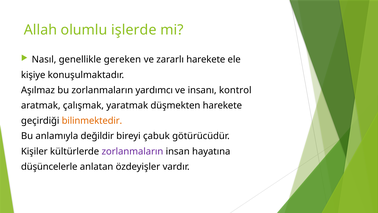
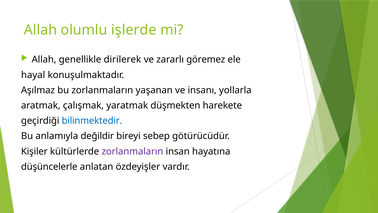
Nasıl at (44, 59): Nasıl -> Allah
gereken: gereken -> dirilerek
zararlı harekete: harekete -> göremez
kişiye: kişiye -> hayal
yardımcı: yardımcı -> yaşanan
kontrol: kontrol -> yollarla
bilinmektedir colour: orange -> blue
çabuk: çabuk -> sebep
